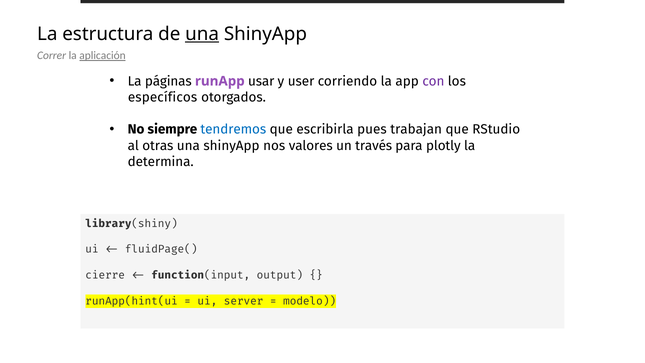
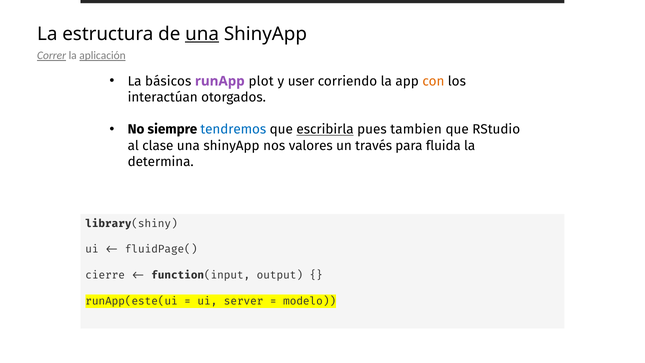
Correr underline: none -> present
páginas: páginas -> básicos
usar: usar -> plot
con colour: purple -> orange
específicos: específicos -> interactúan
escribirla underline: none -> present
trabajan: trabajan -> tambien
otras: otras -> clase
plotly: plotly -> fluida
runApp(hint(ui: runApp(hint(ui -> runApp(este(ui
